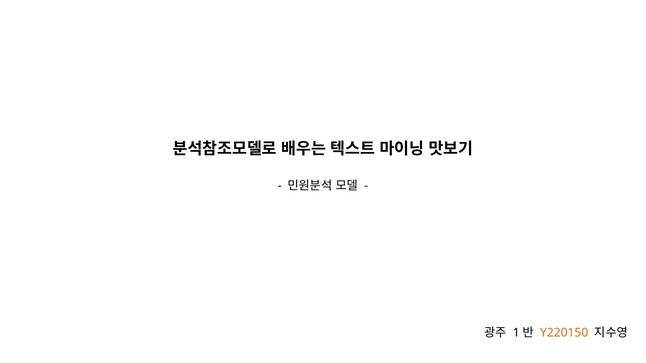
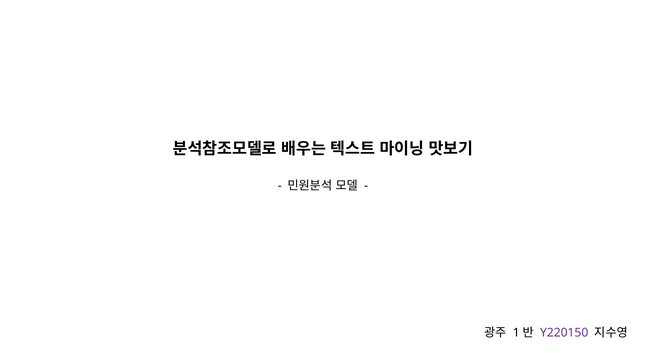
Y220150 colour: orange -> purple
